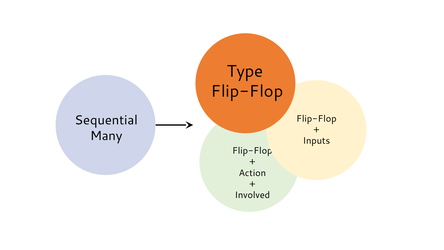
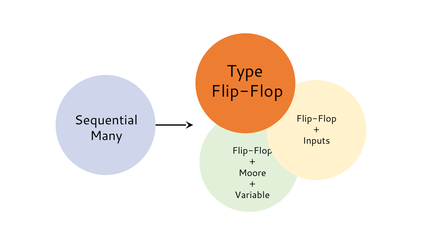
Action: Action -> Moore
Involved: Involved -> Variable
